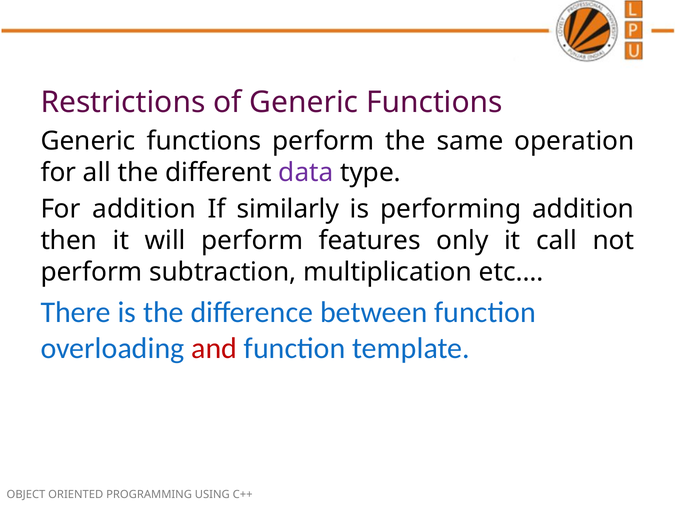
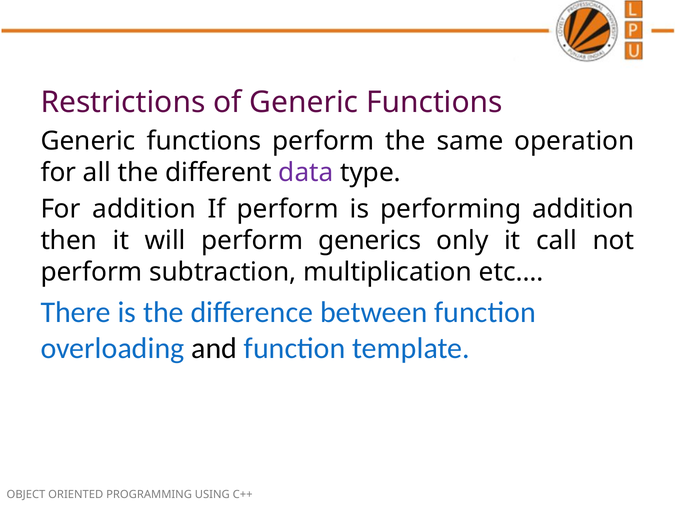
If similarly: similarly -> perform
features: features -> generics
and colour: red -> black
